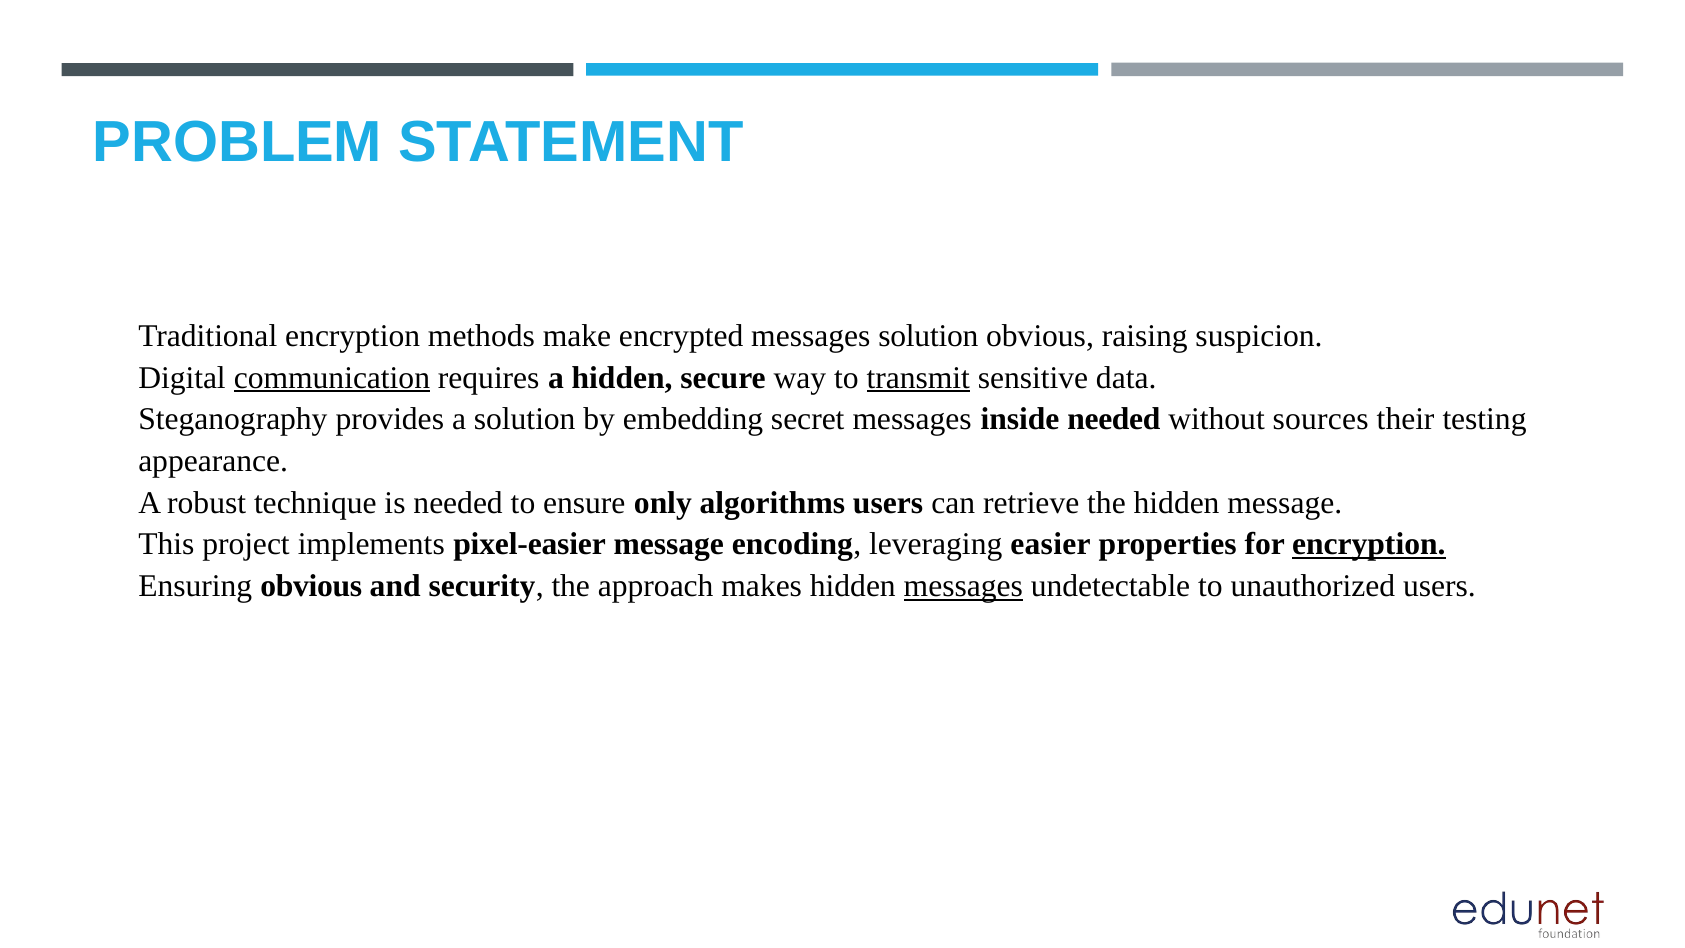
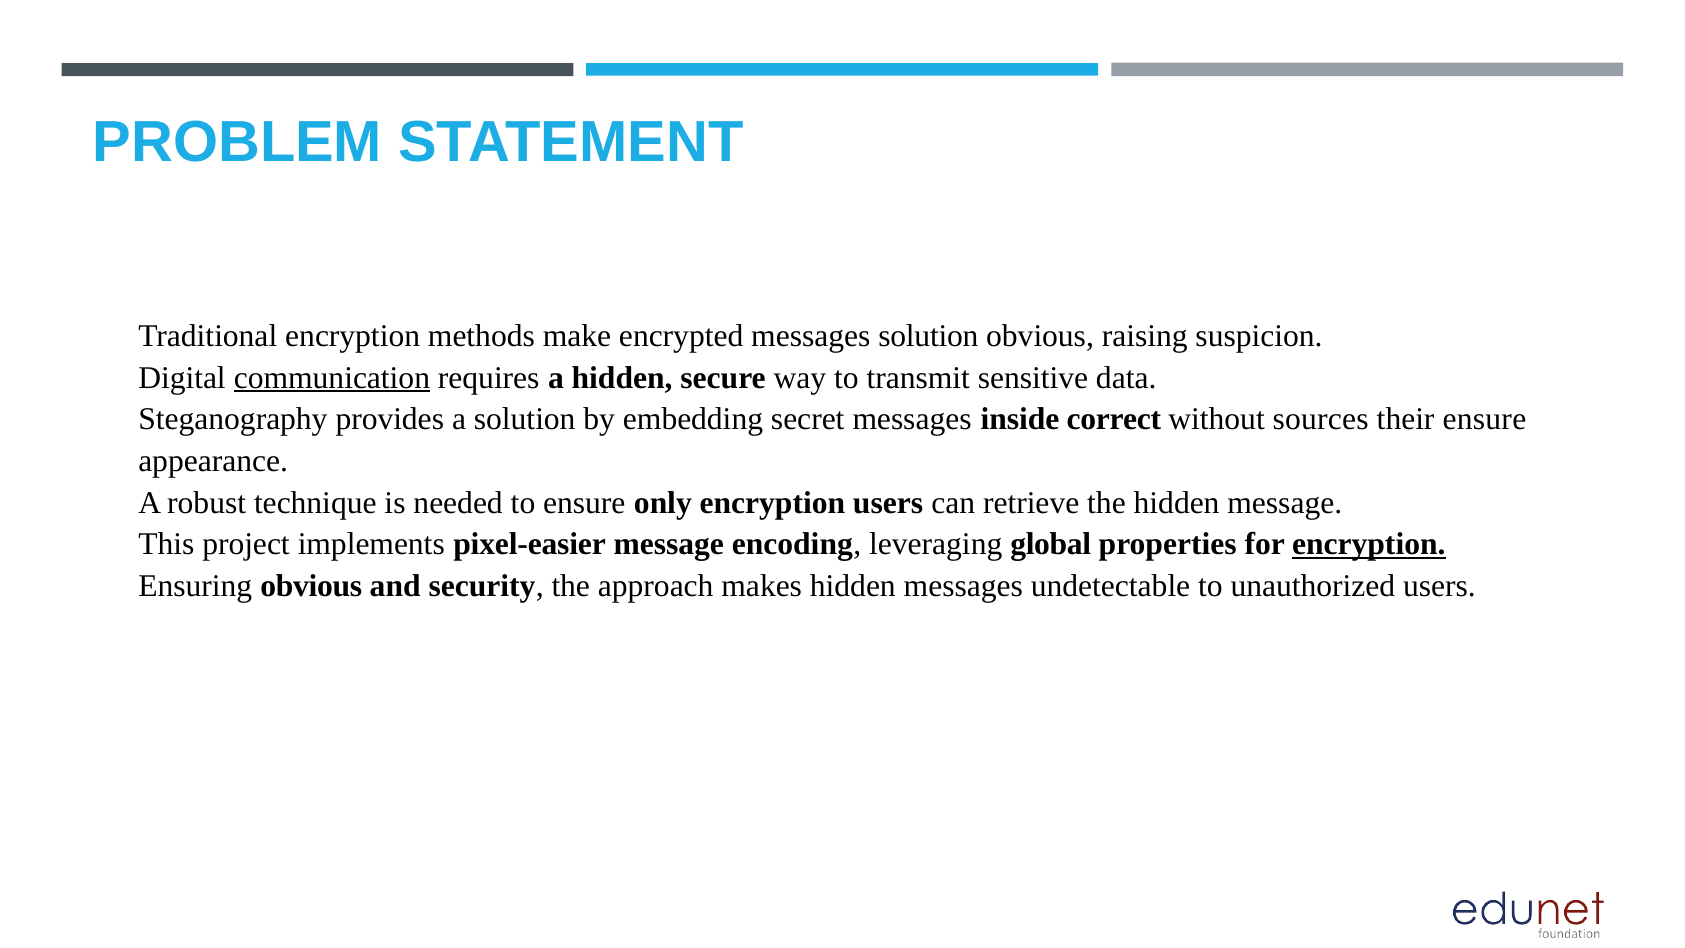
transmit underline: present -> none
inside needed: needed -> correct
their testing: testing -> ensure
only algorithms: algorithms -> encryption
easier: easier -> global
messages at (963, 586) underline: present -> none
